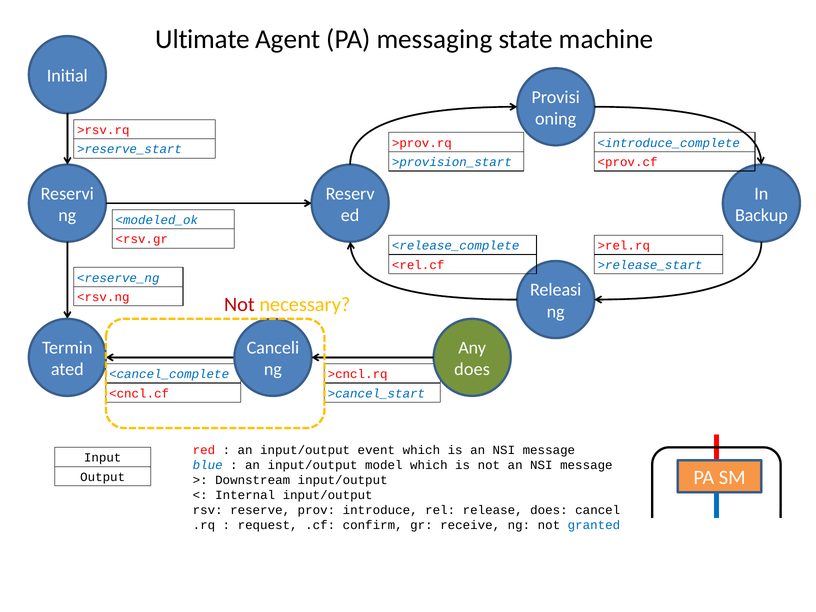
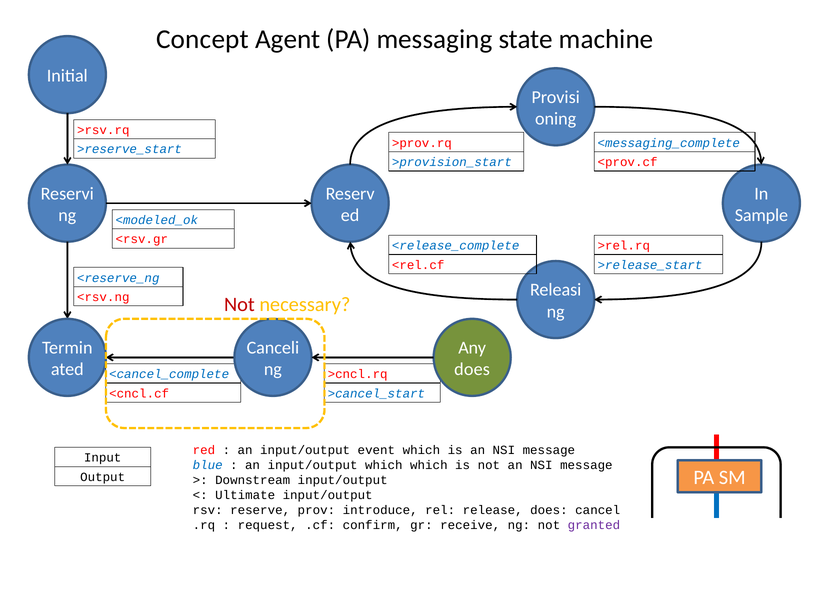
Ultimate: Ultimate -> Concept
<introduce_complete: <introduce_complete -> <messaging_complete
Backup: Backup -> Sample
input/output model: model -> which
Internal: Internal -> Ultimate
granted colour: blue -> purple
